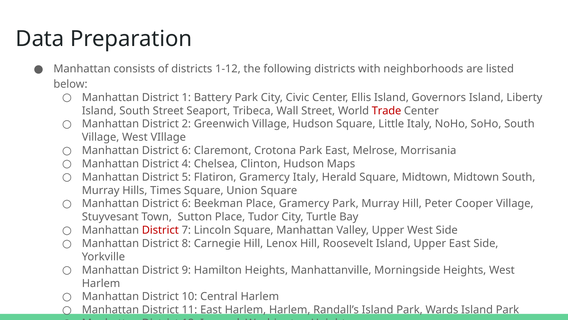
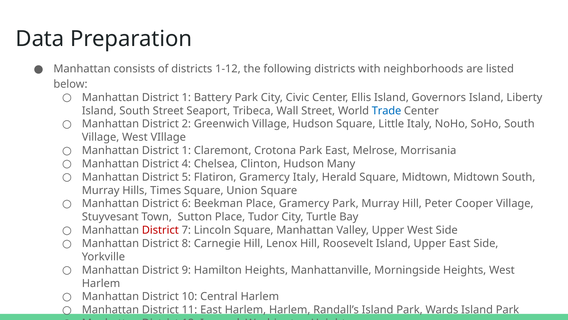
Trade colour: red -> blue
6 at (186, 150): 6 -> 1
Maps: Maps -> Many
